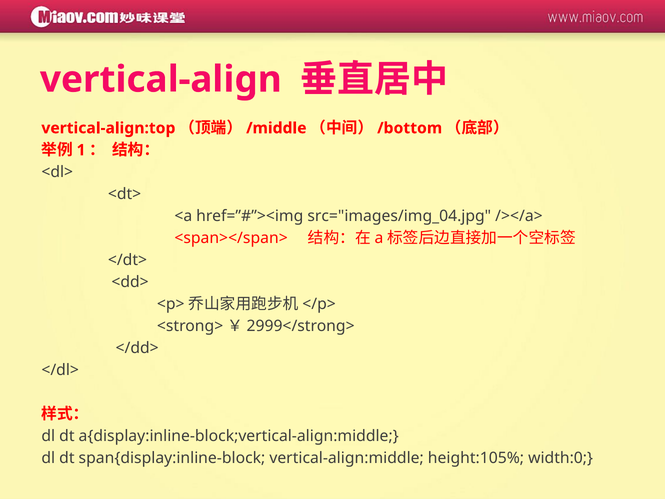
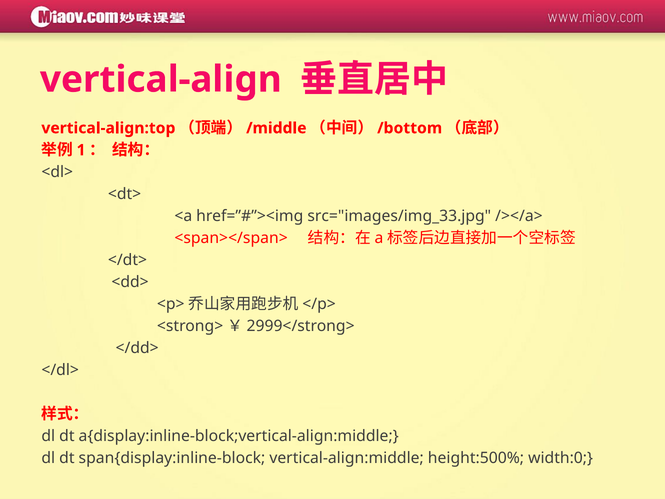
src="images/img_04.jpg: src="images/img_04.jpg -> src="images/img_33.jpg
height:105%: height:105% -> height:500%
